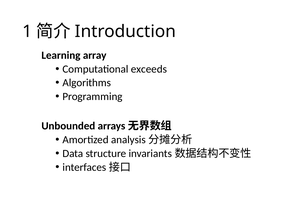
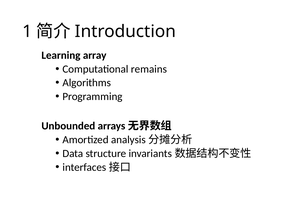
exceeds: exceeds -> remains
